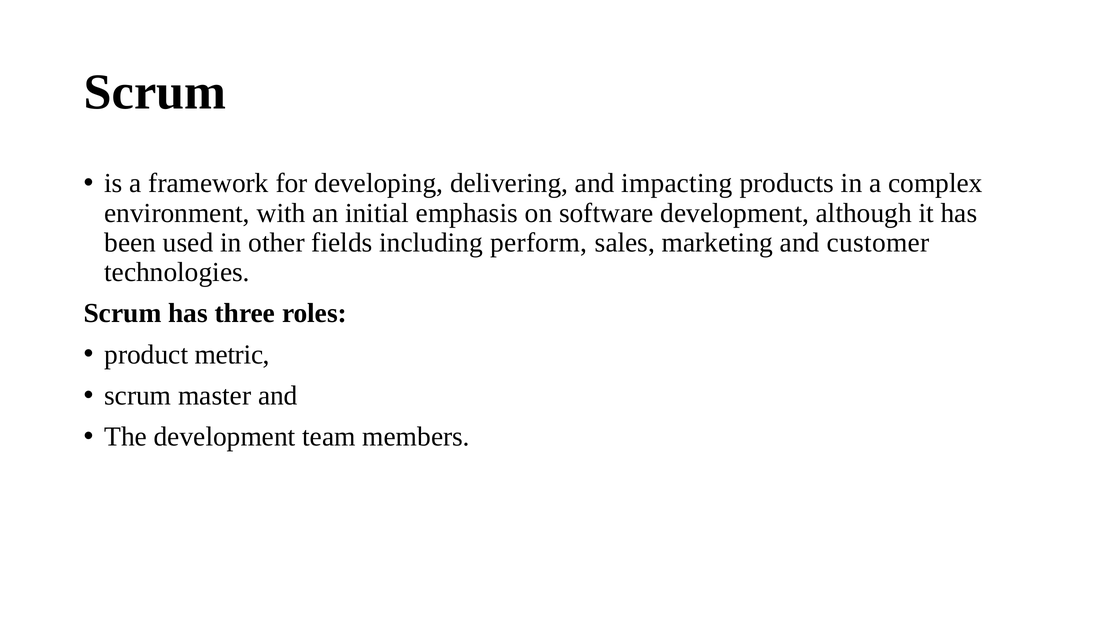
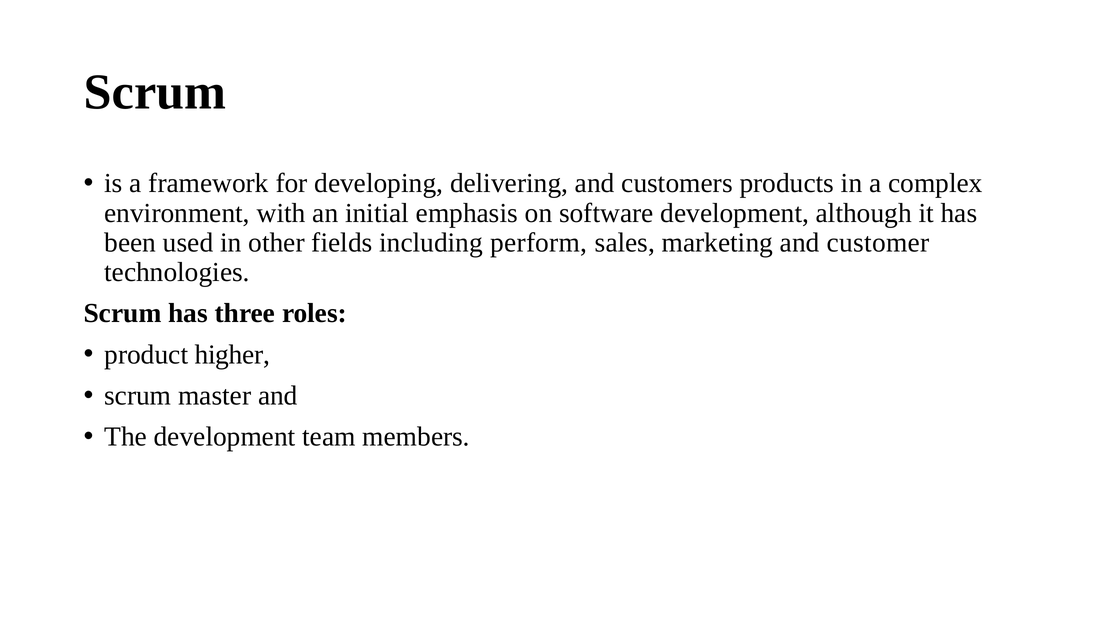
impacting: impacting -> customers
metric: metric -> higher
